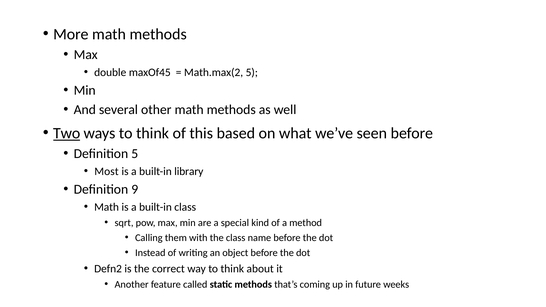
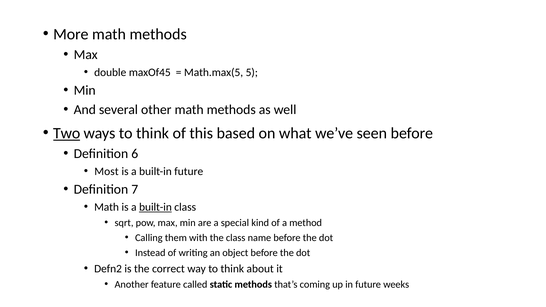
Math.max(2: Math.max(2 -> Math.max(5
Definition 5: 5 -> 6
built-in library: library -> future
9: 9 -> 7
built-in at (155, 207) underline: none -> present
